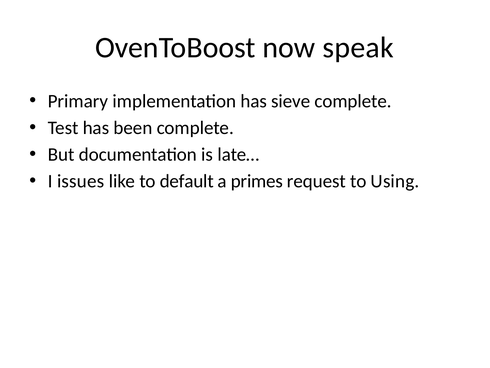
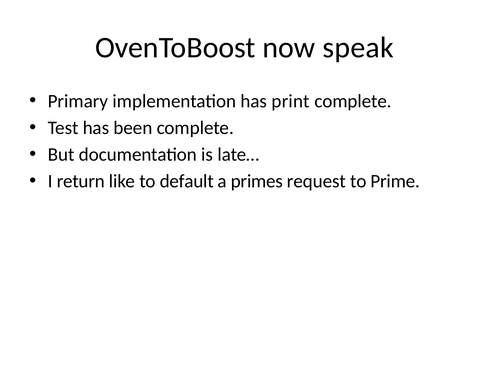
sieve: sieve -> print
issues: issues -> return
Using: Using -> Prime
